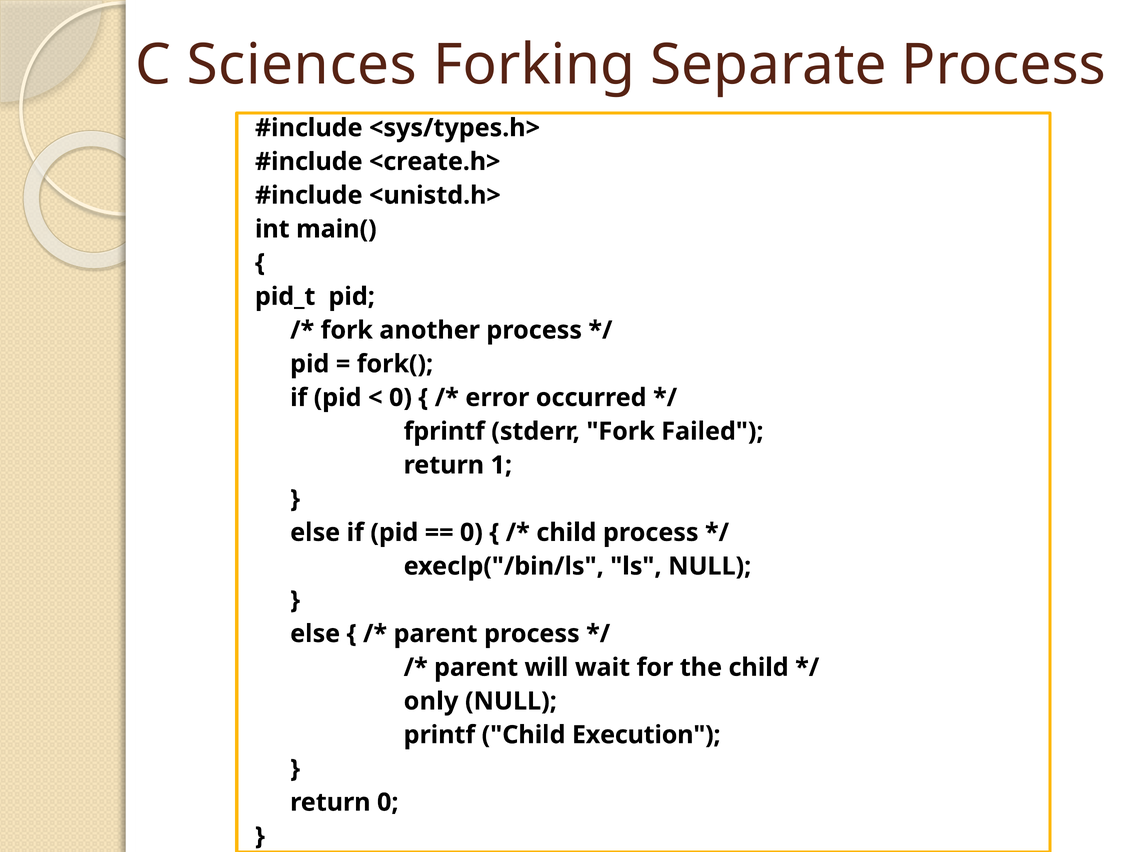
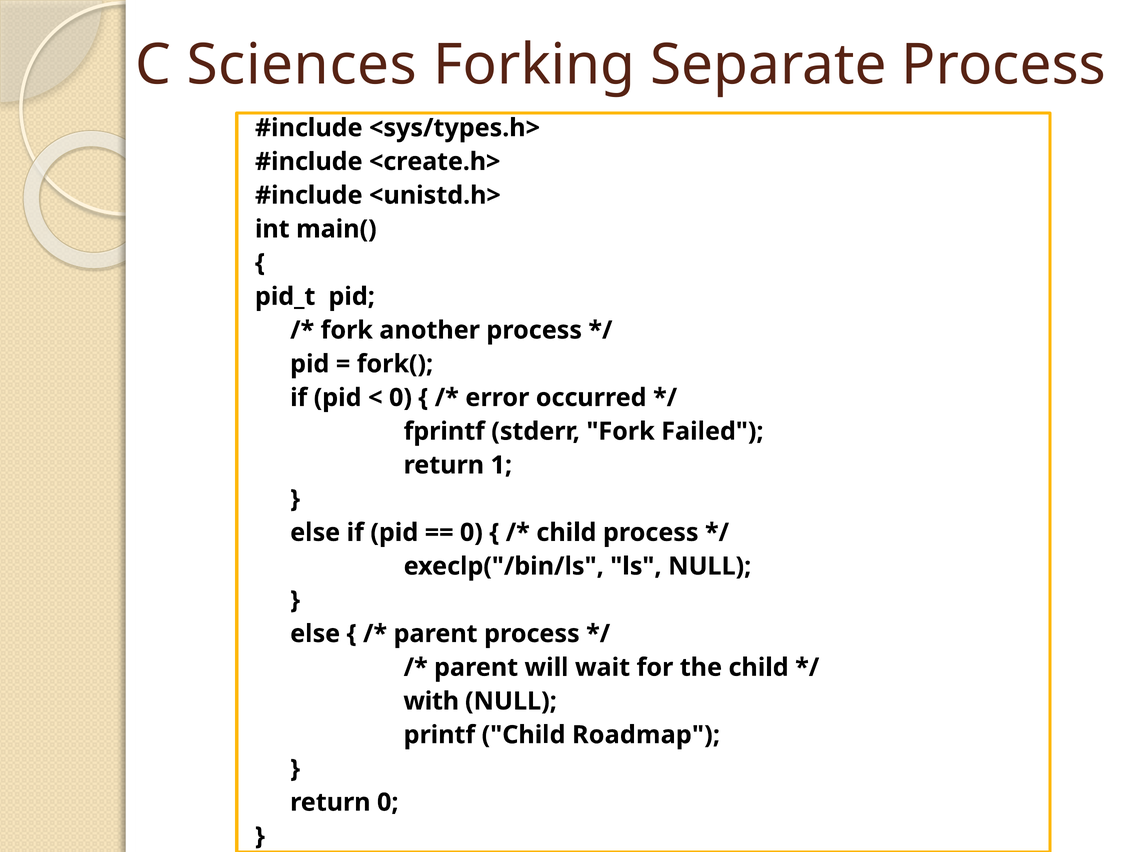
only: only -> with
Execution: Execution -> Roadmap
